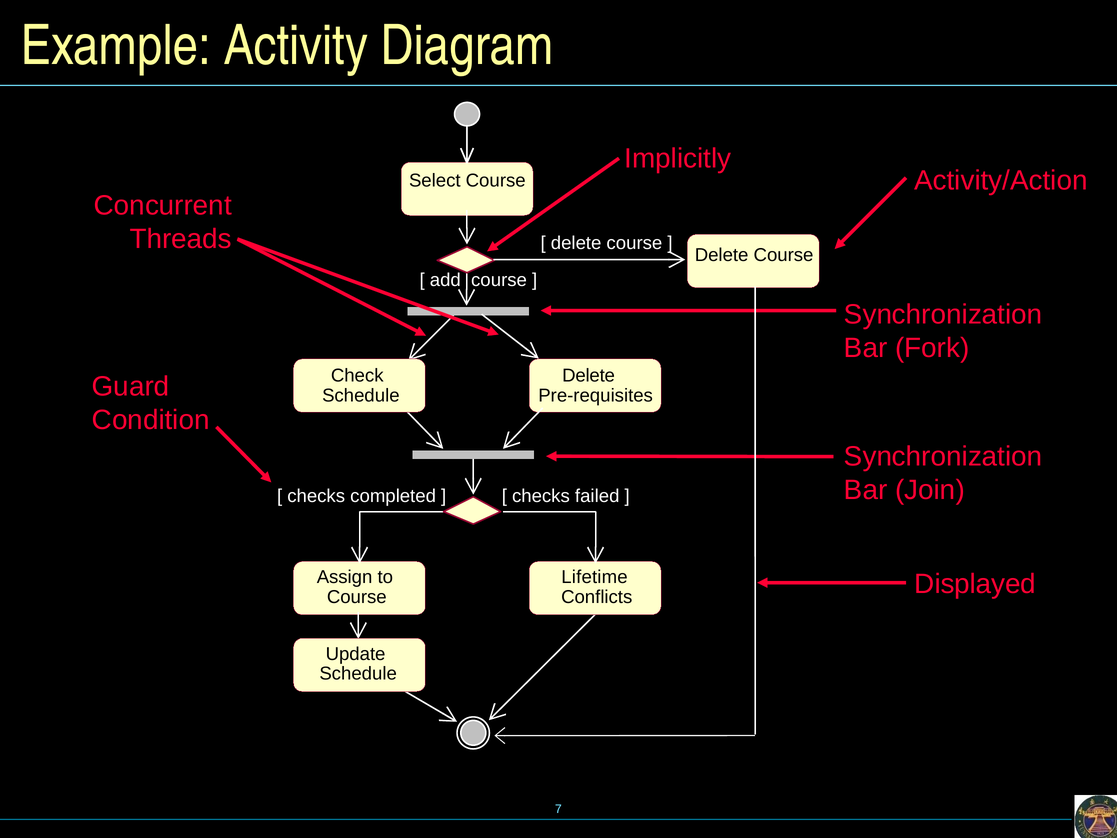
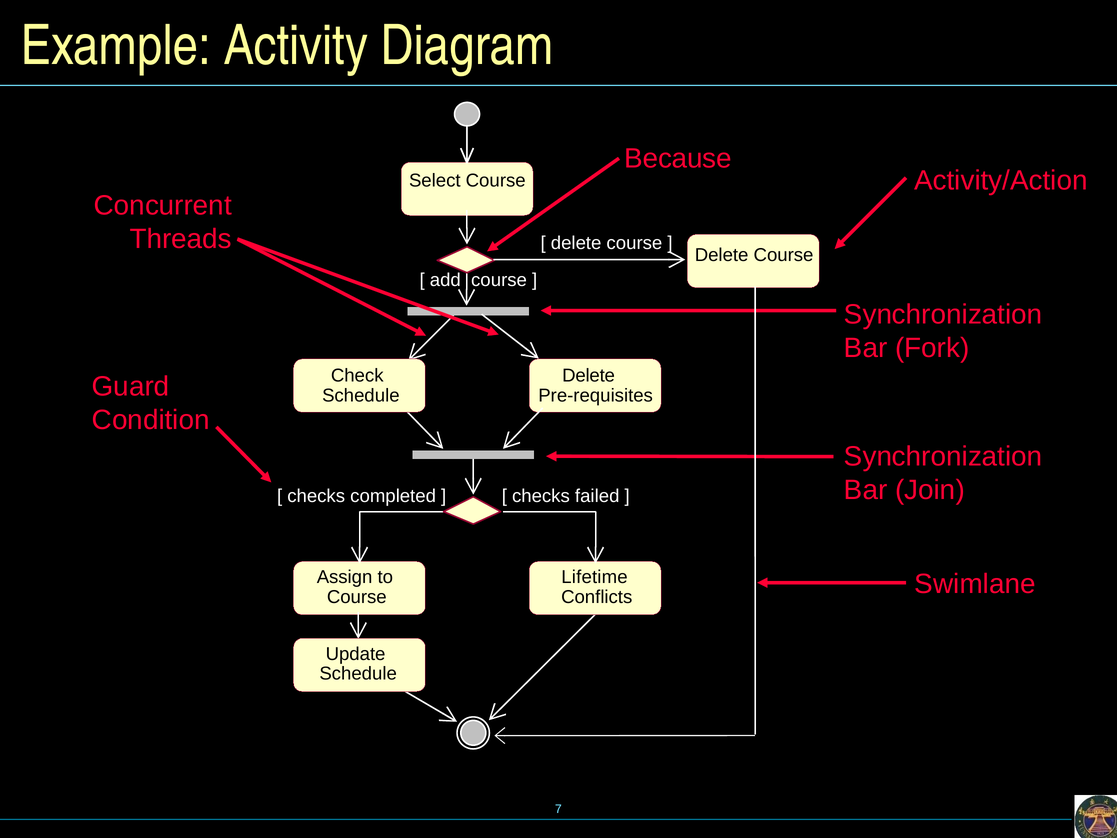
Implicitly: Implicitly -> Because
Displayed: Displayed -> Swimlane
